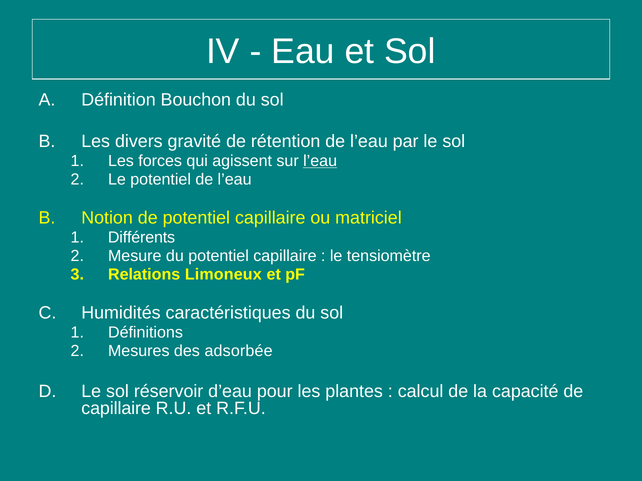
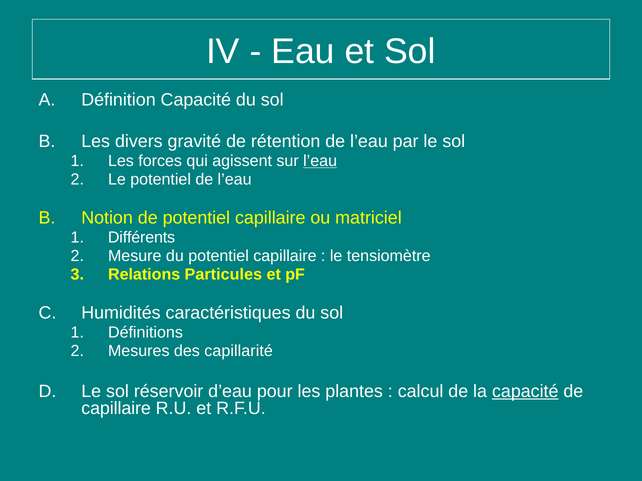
Définition Bouchon: Bouchon -> Capacité
Limoneux: Limoneux -> Particules
adsorbée: adsorbée -> capillarité
capacité at (525, 392) underline: none -> present
